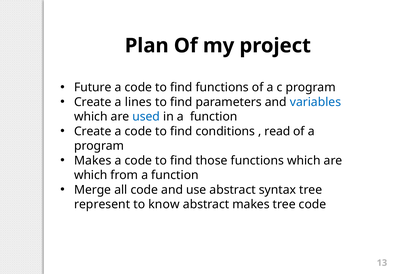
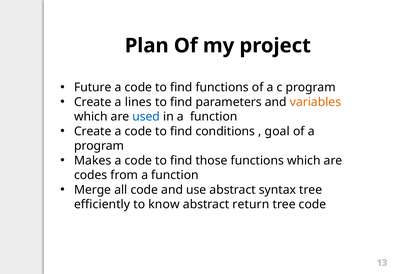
variables colour: blue -> orange
read: read -> goal
which at (91, 175): which -> codes
represent: represent -> efficiently
abstract makes: makes -> return
